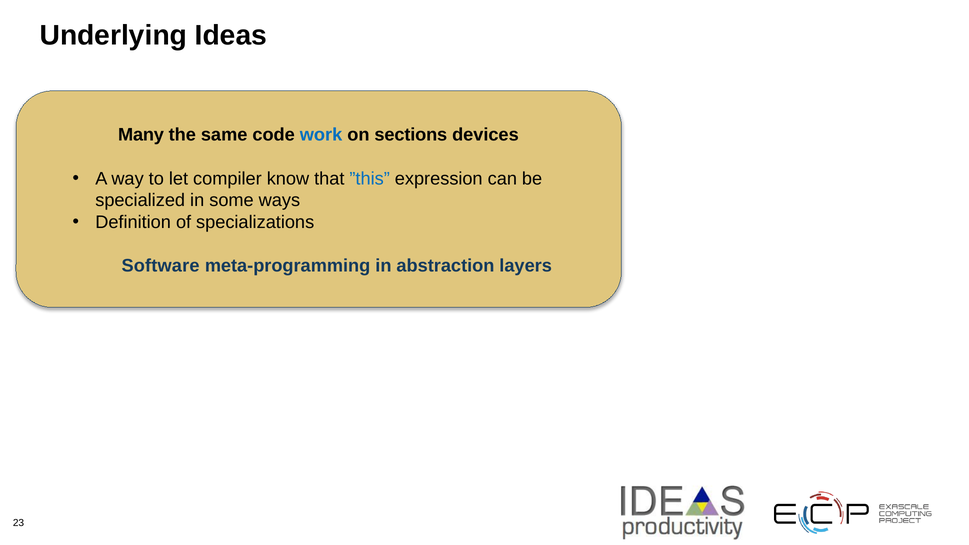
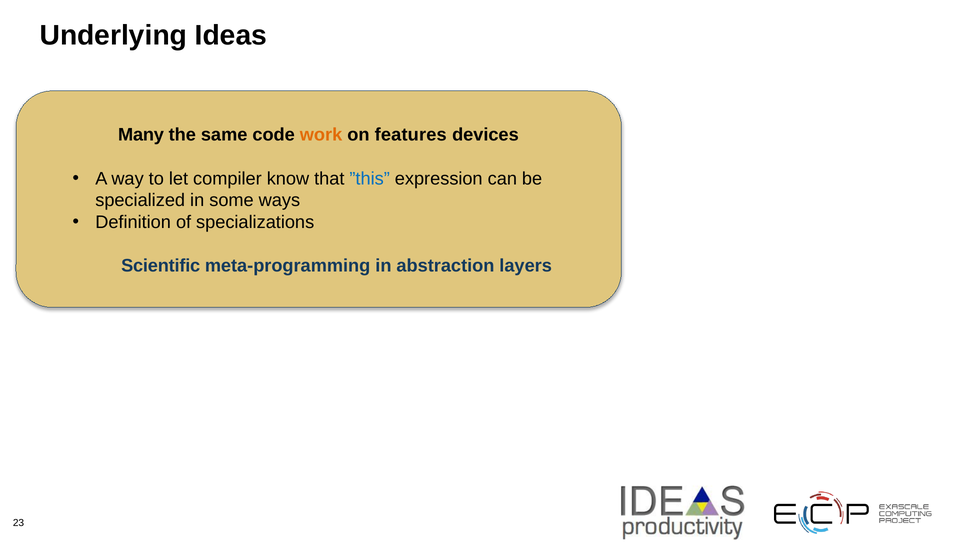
work colour: blue -> orange
sections: sections -> features
Software: Software -> Scientific
